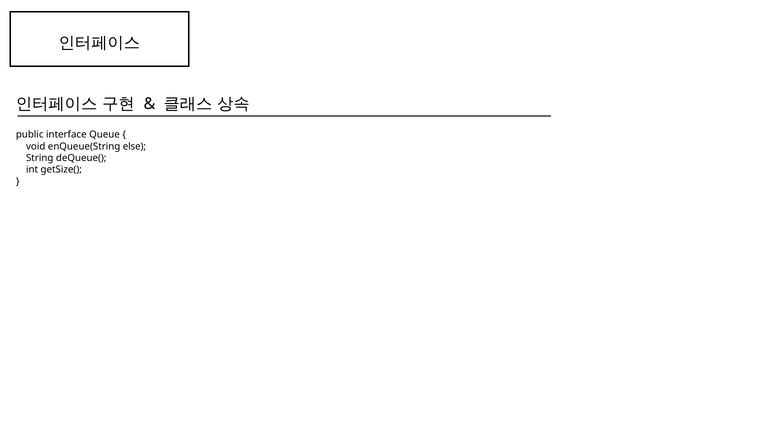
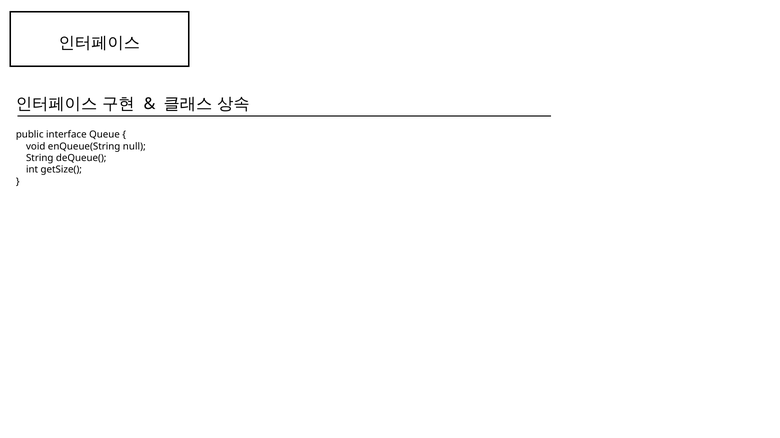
else: else -> null
